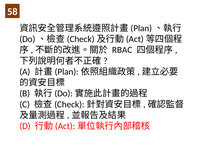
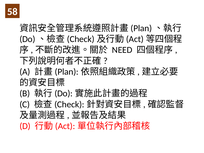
RBAC: RBAC -> NEED
